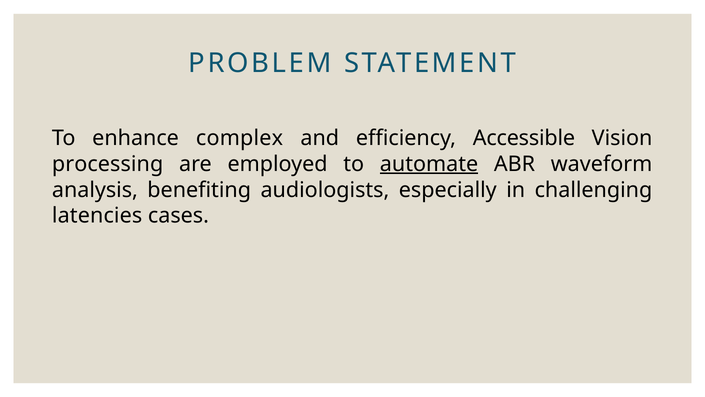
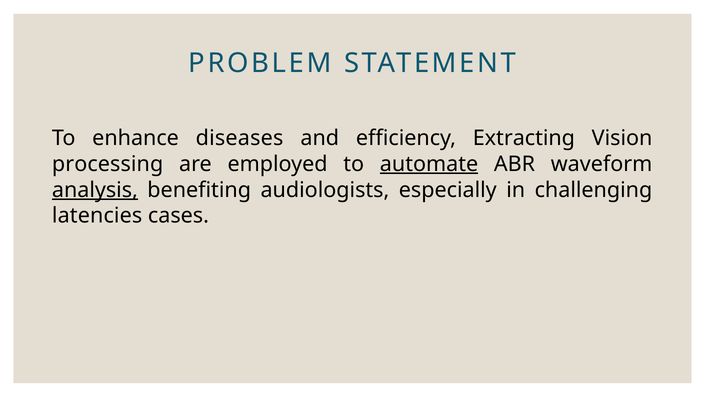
complex: complex -> diseases
Accessible: Accessible -> Extracting
analysis underline: none -> present
